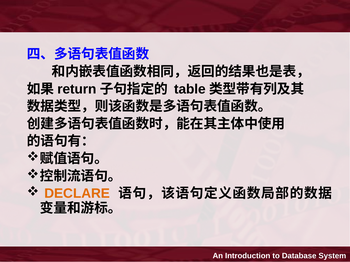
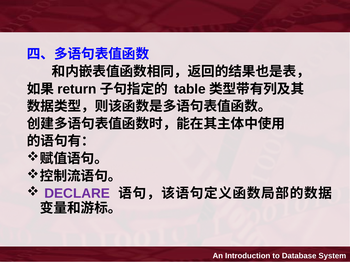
DECLARE colour: orange -> purple
